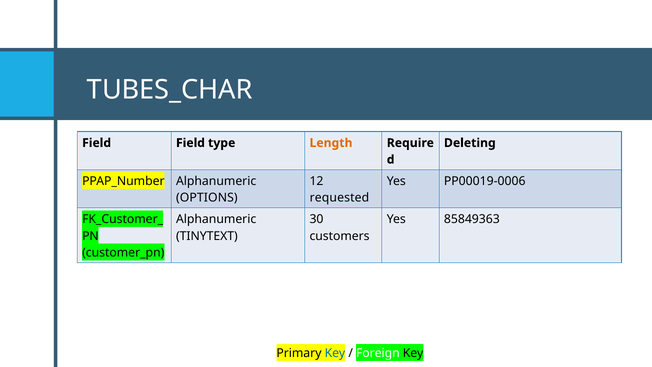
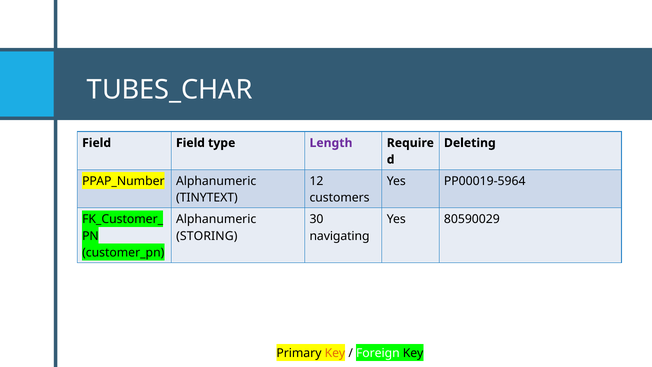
Length colour: orange -> purple
PP00019-0006: PP00019-0006 -> PP00019-5964
OPTIONS: OPTIONS -> TINYTEXT
requested: requested -> customers
85849363: 85849363 -> 80590029
TINYTEXT: TINYTEXT -> STORING
customers: customers -> navigating
Key at (335, 353) colour: blue -> orange
